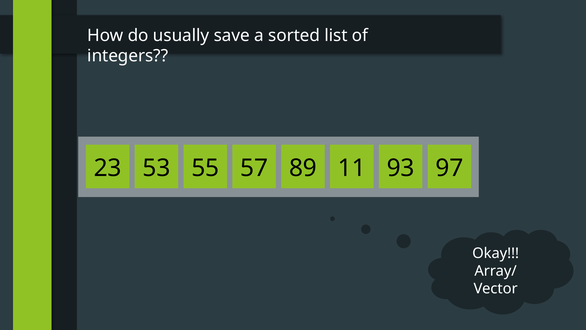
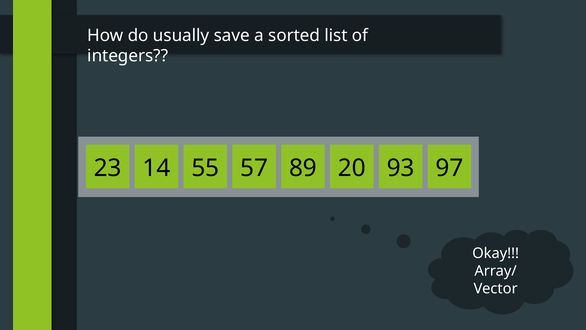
53: 53 -> 14
11: 11 -> 20
